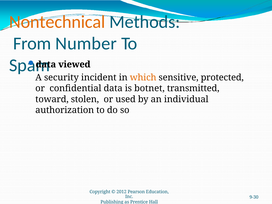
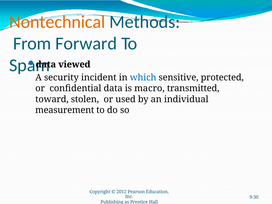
Number: Number -> Forward
which colour: orange -> blue
botnet: botnet -> macro
authorization: authorization -> measurement
